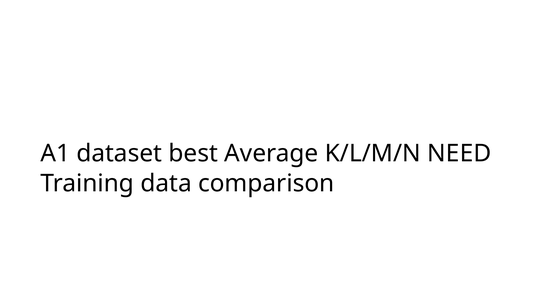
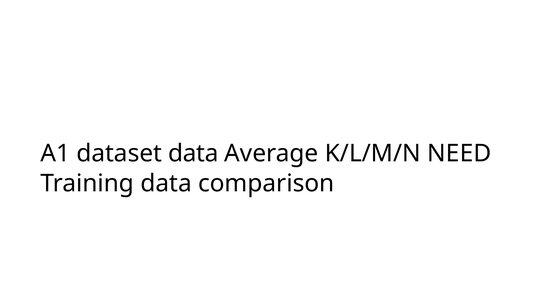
dataset best: best -> data
